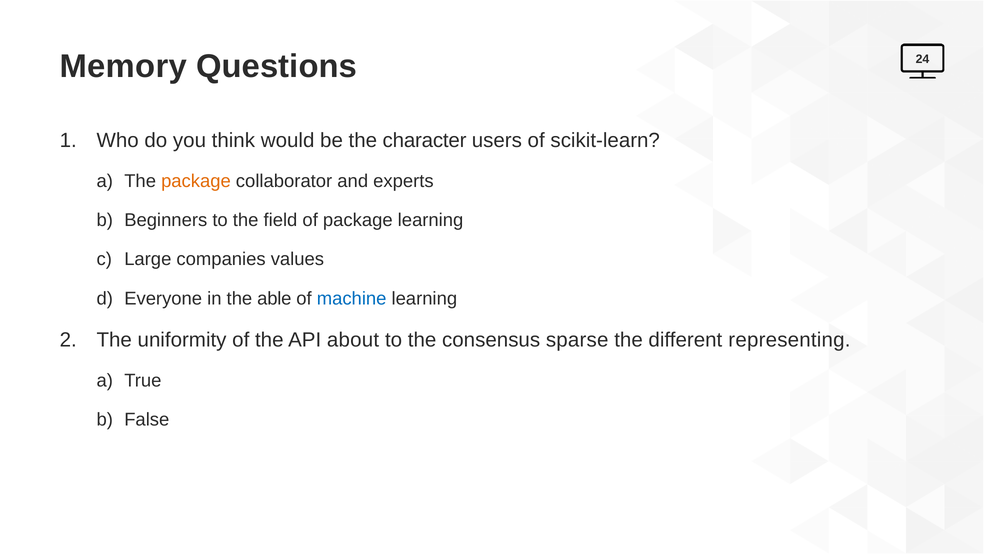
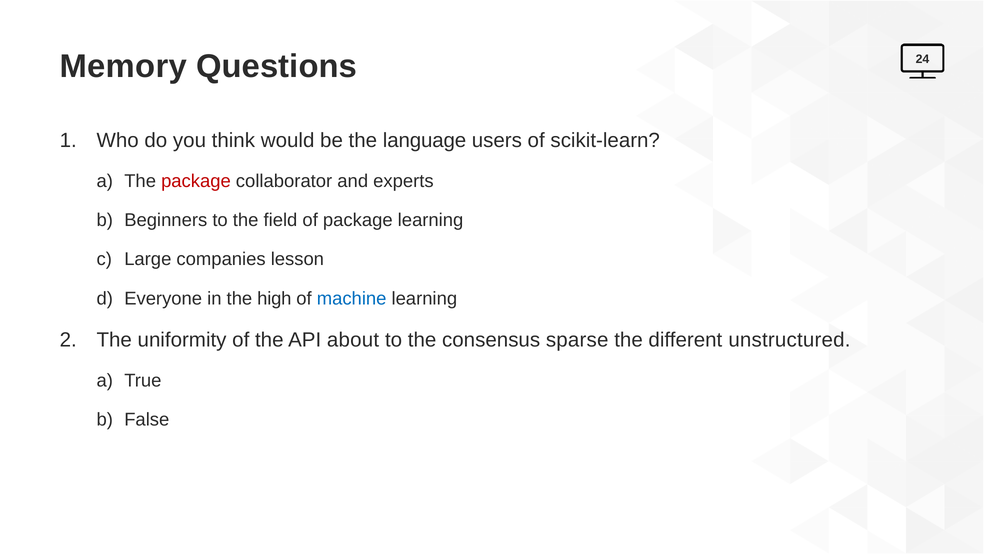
character: character -> language
package at (196, 181) colour: orange -> red
values: values -> lesson
able: able -> high
representing: representing -> unstructured
